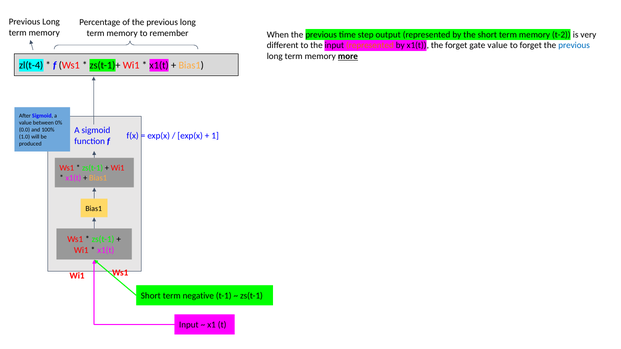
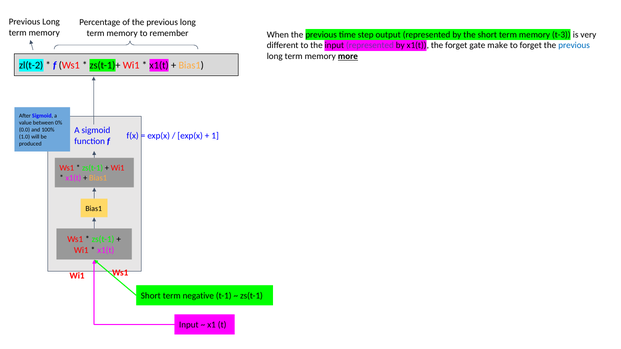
t-2: t-2 -> t-3
represented at (370, 45) colour: orange -> purple
gate value: value -> make
zl(t-4: zl(t-4 -> zl(t-2
